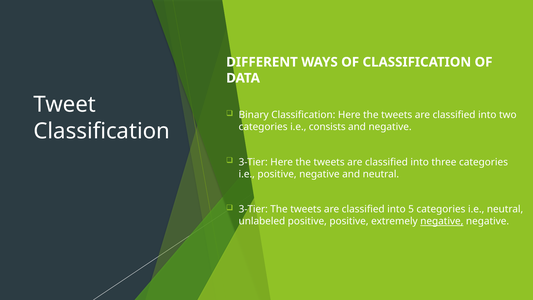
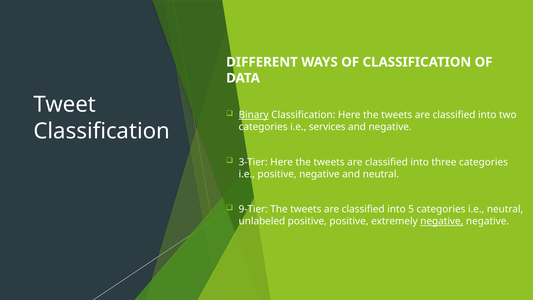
Binary underline: none -> present
consists: consists -> services
3-Tier at (253, 209): 3-Tier -> 9-Tier
